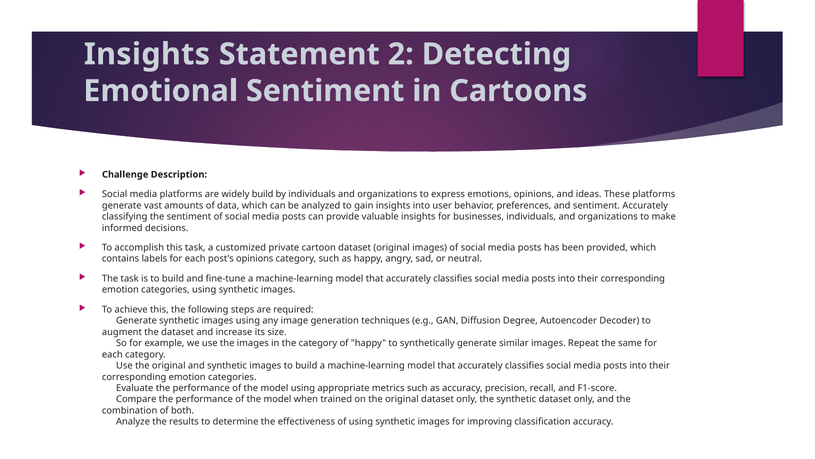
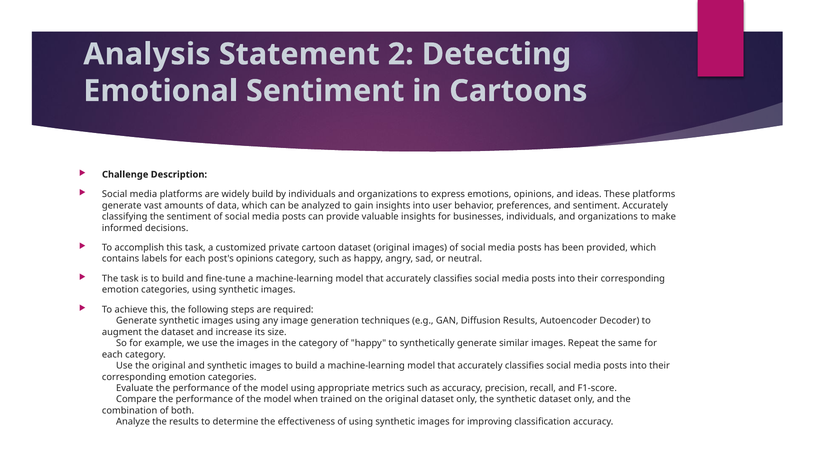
Insights at (147, 54): Insights -> Analysis
Diffusion Degree: Degree -> Results
